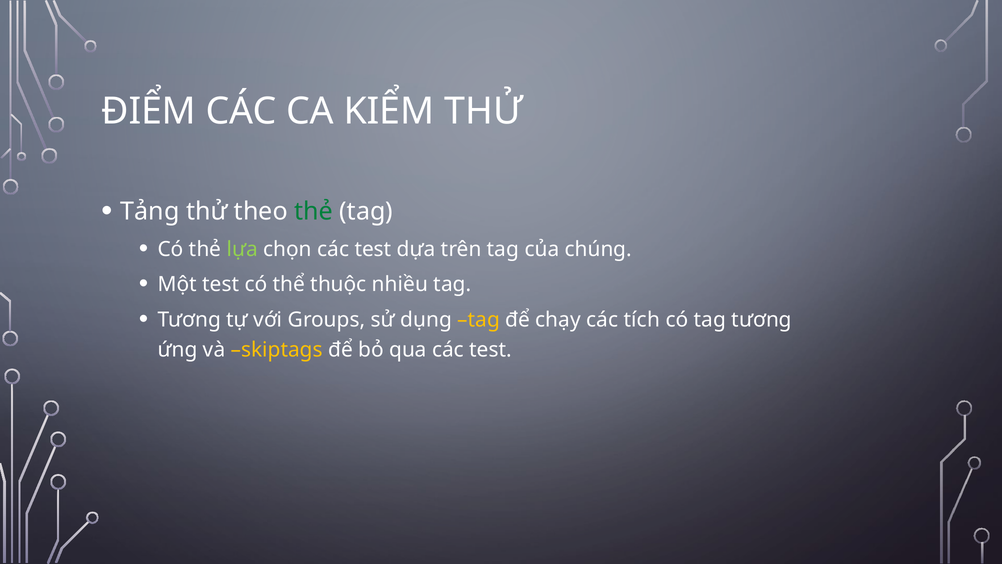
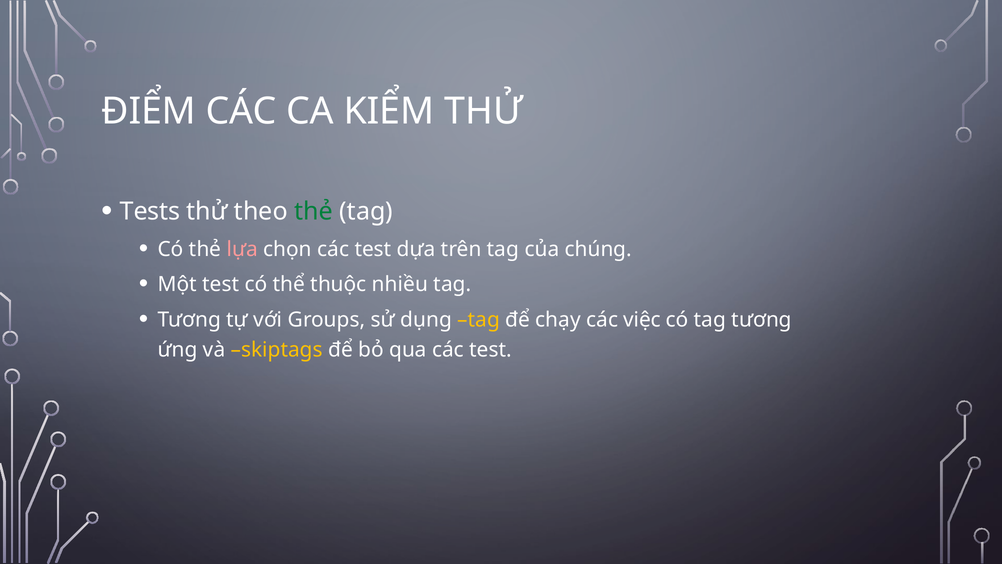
Tảng: Tảng -> Tests
lựa colour: light green -> pink
tích: tích -> việc
